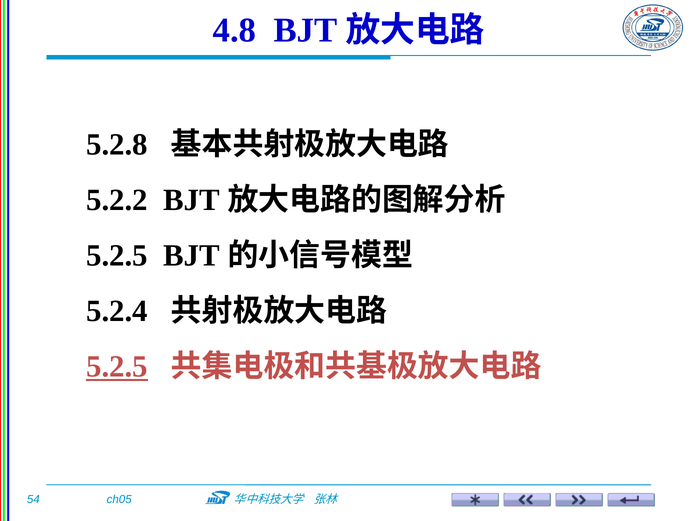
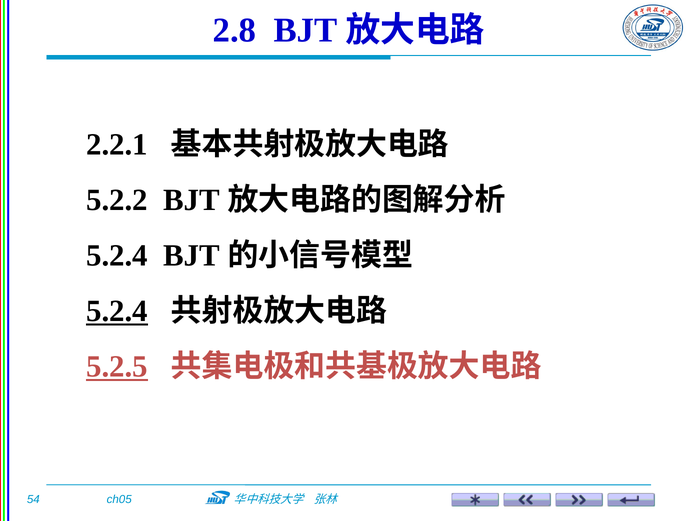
4.8: 4.8 -> 2.8
5.2.8: 5.2.8 -> 2.2.1
5.2.5 at (117, 256): 5.2.5 -> 5.2.4
5.2.4 at (117, 311) underline: none -> present
